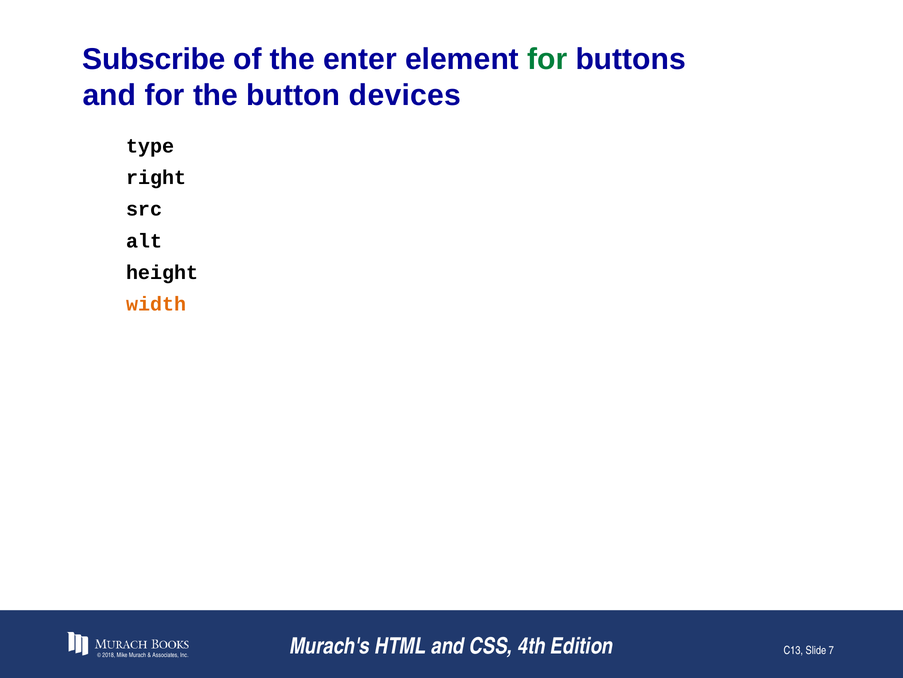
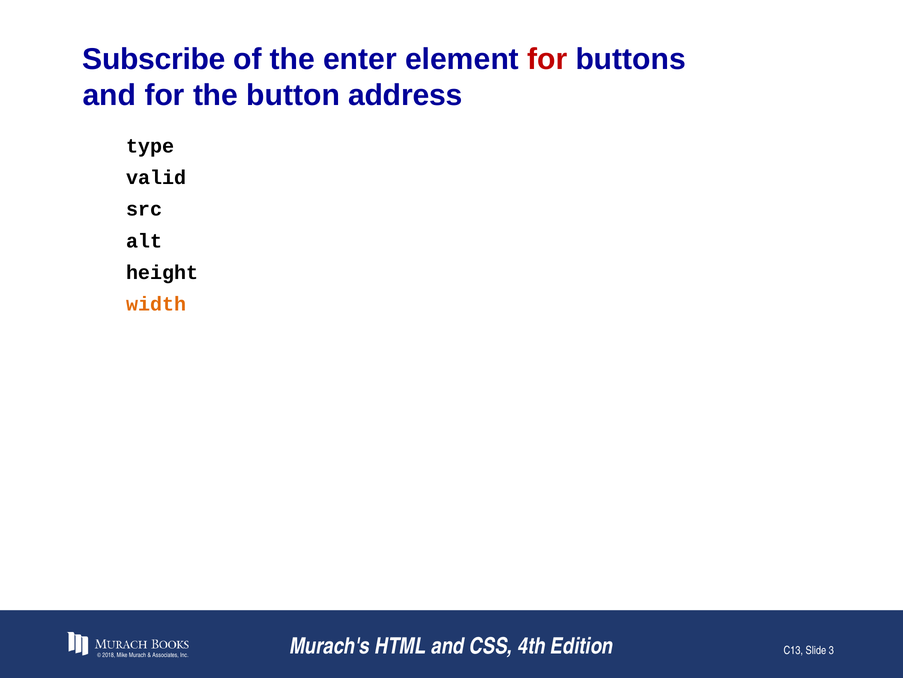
for at (547, 59) colour: green -> red
devices: devices -> address
right: right -> valid
7: 7 -> 3
